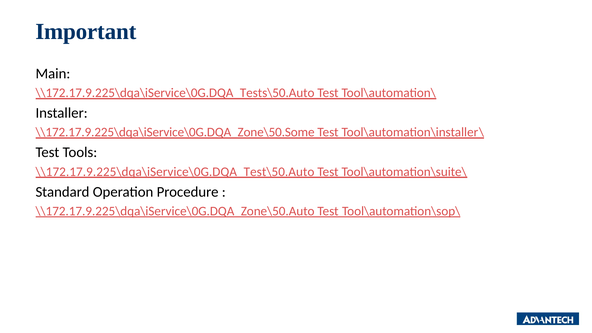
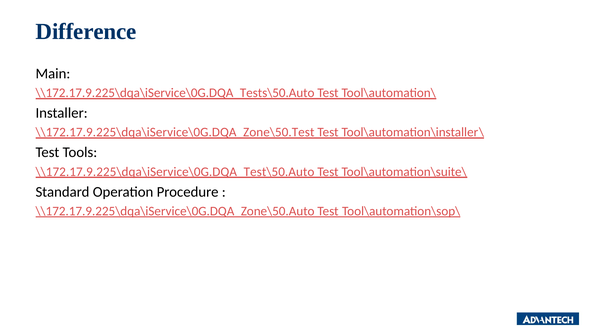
Important: Important -> Difference
\\172.17.9.225\dqa\iService\0G.DQA_Zone\50.Some: \\172.17.9.225\dqa\iService\0G.DQA_Zone\50.Some -> \\172.17.9.225\dqa\iService\0G.DQA_Zone\50.Test
